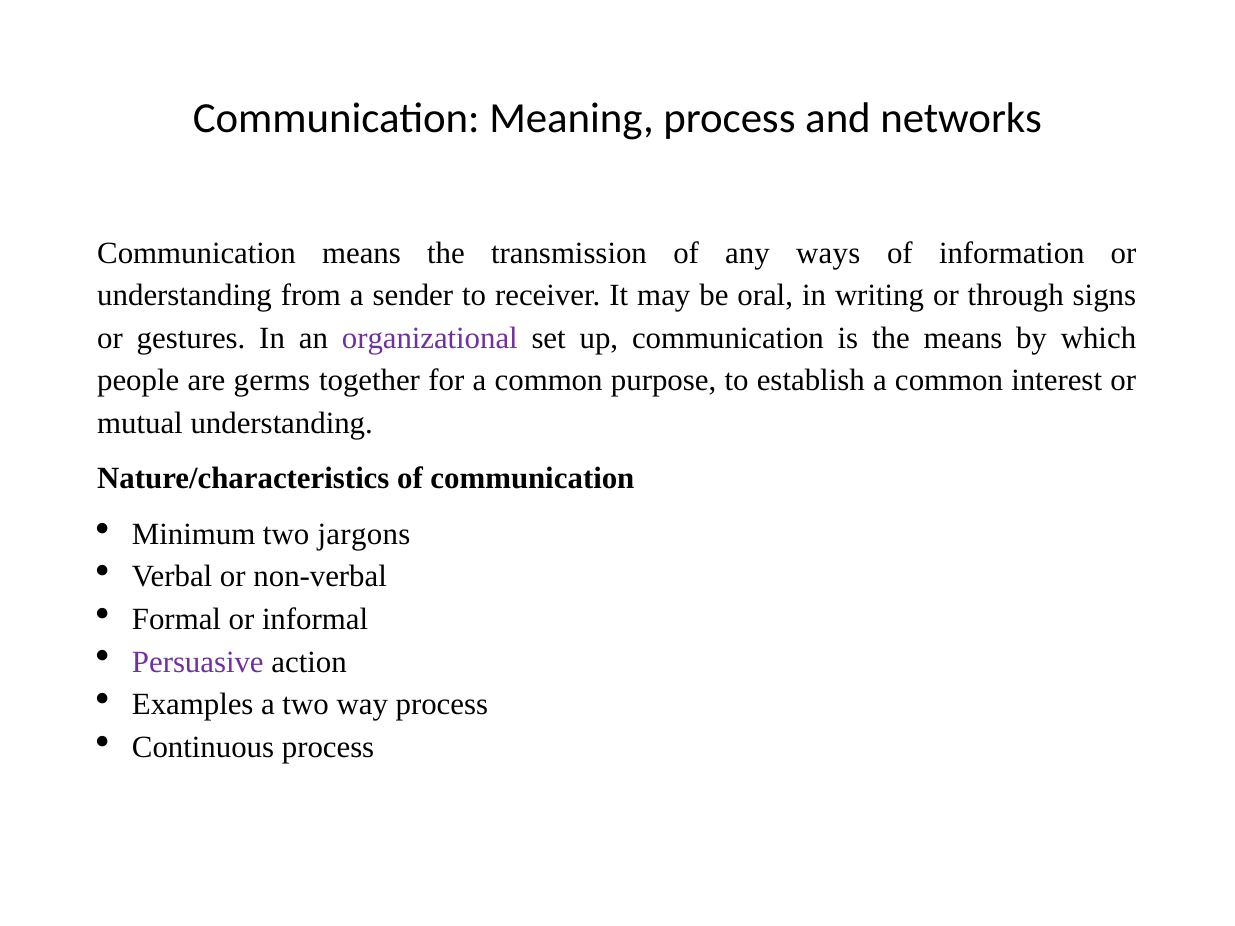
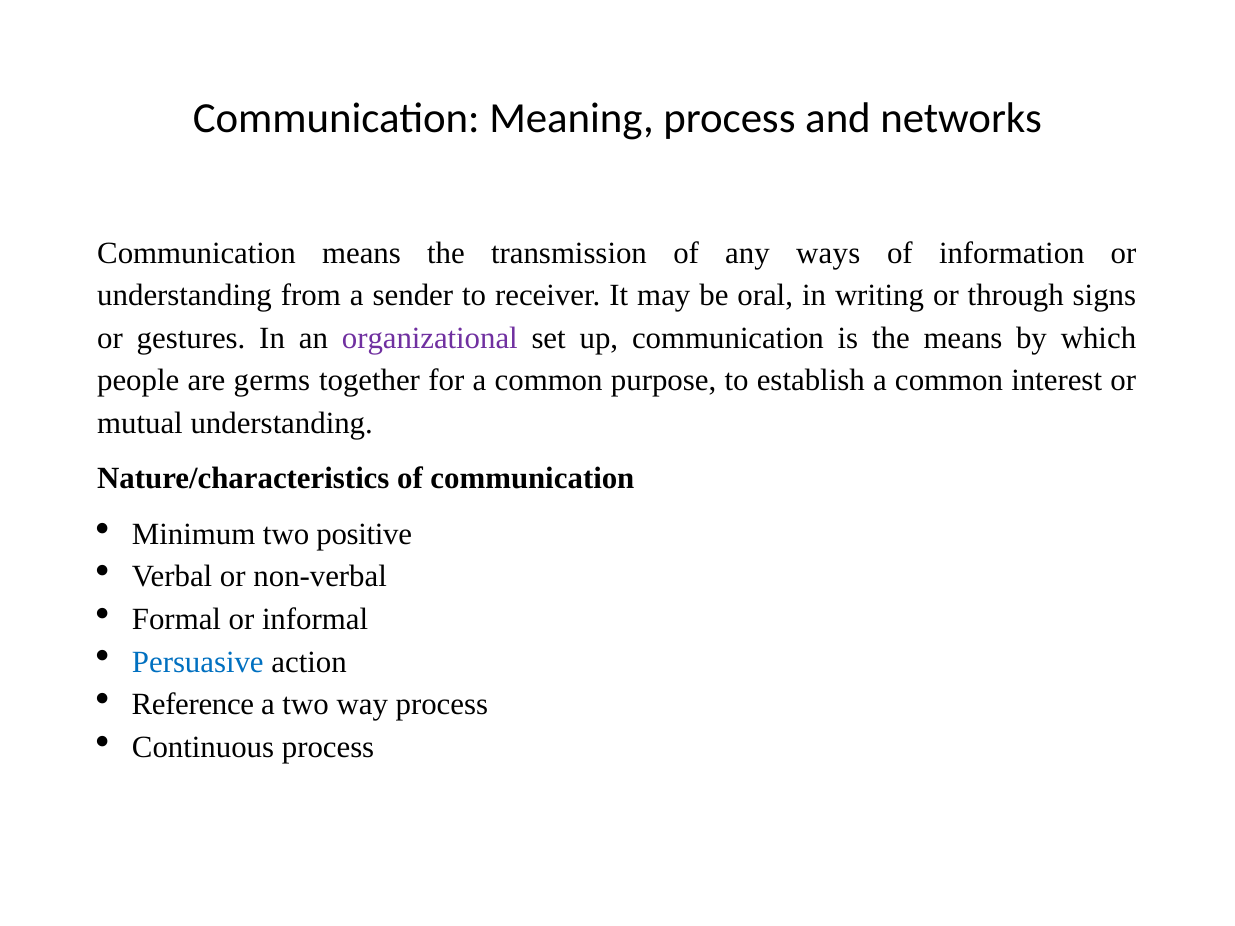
jargons: jargons -> positive
Persuasive colour: purple -> blue
Examples: Examples -> Reference
